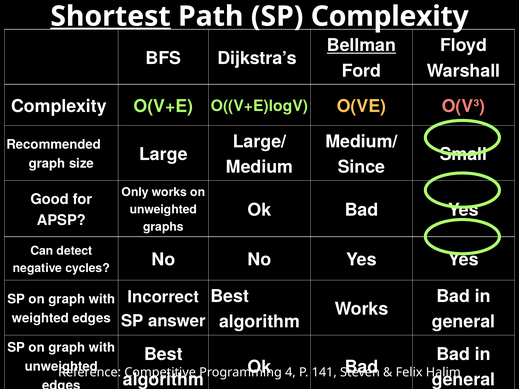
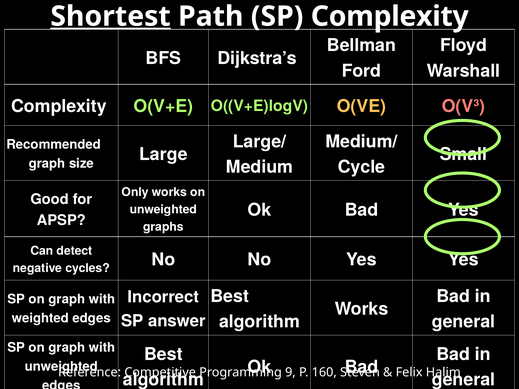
Bellman underline: present -> none
Since: Since -> Cycle
4: 4 -> 9
141: 141 -> 160
